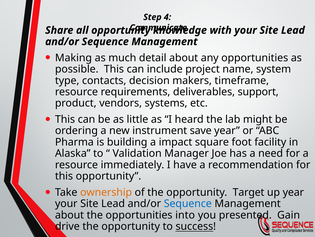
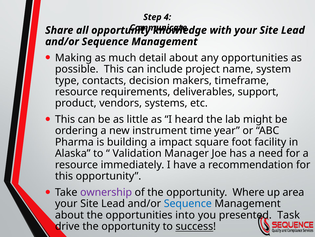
save: save -> time
ownership colour: orange -> purple
Target: Target -> Where
up year: year -> area
Gain: Gain -> Task
